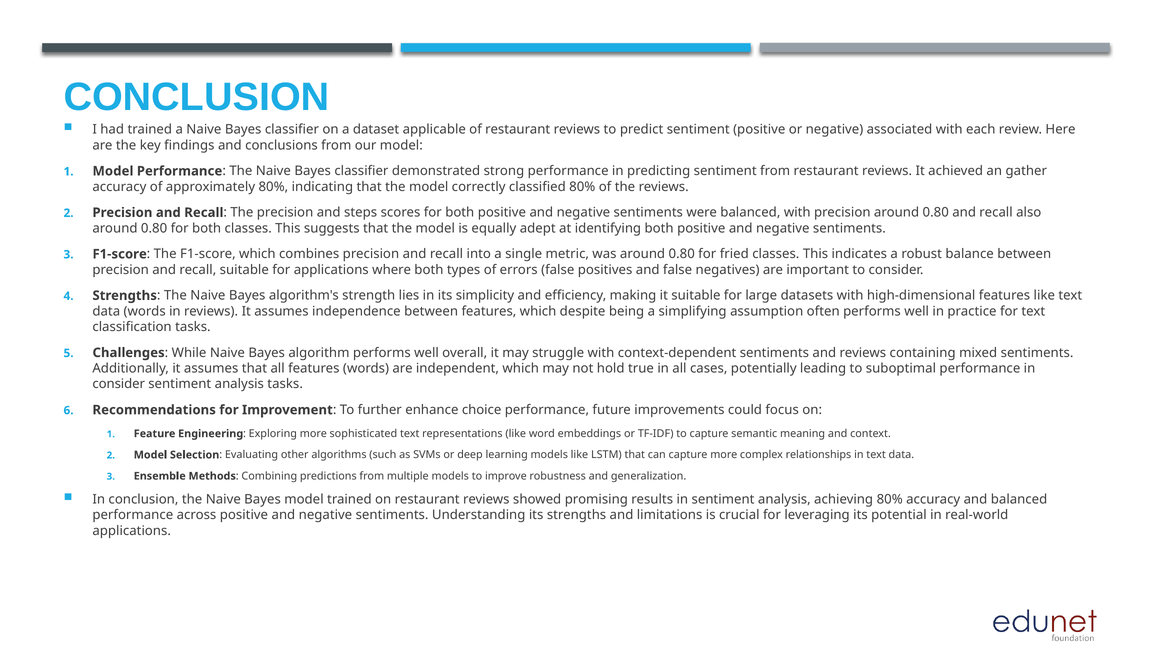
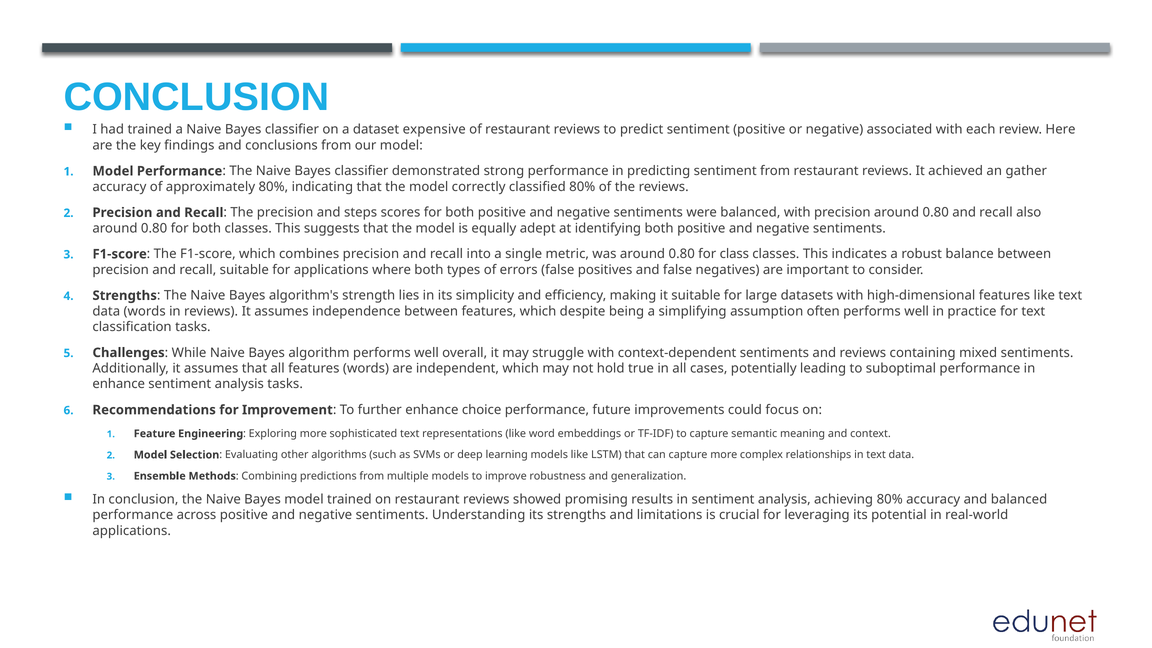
applicable: applicable -> expensive
fried: fried -> class
consider at (119, 384): consider -> enhance
